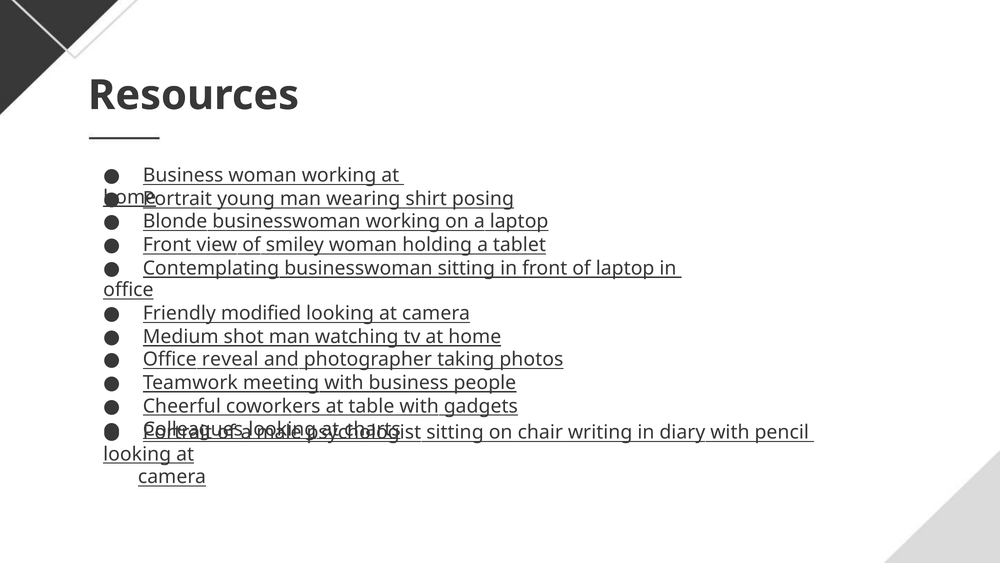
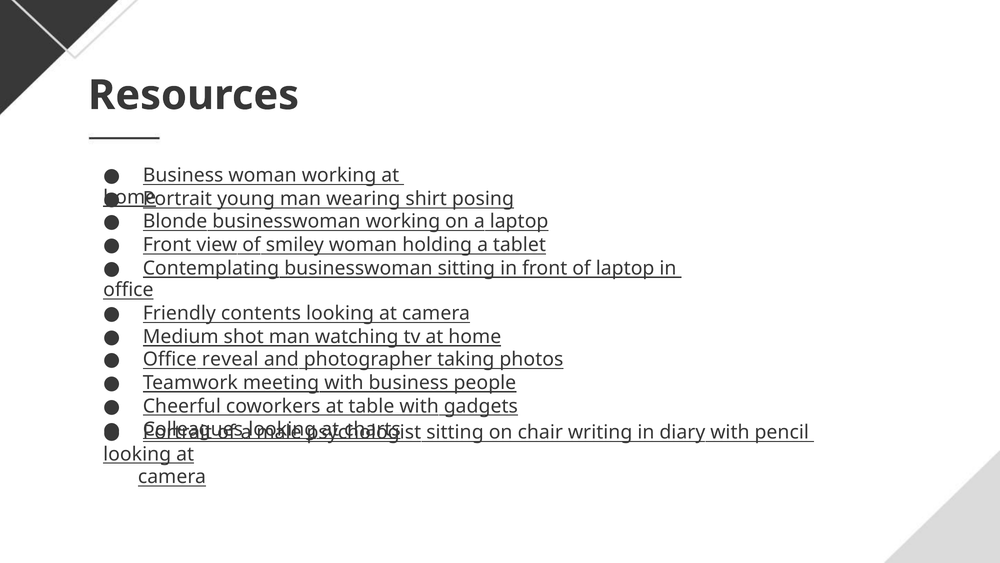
modified: modified -> contents
